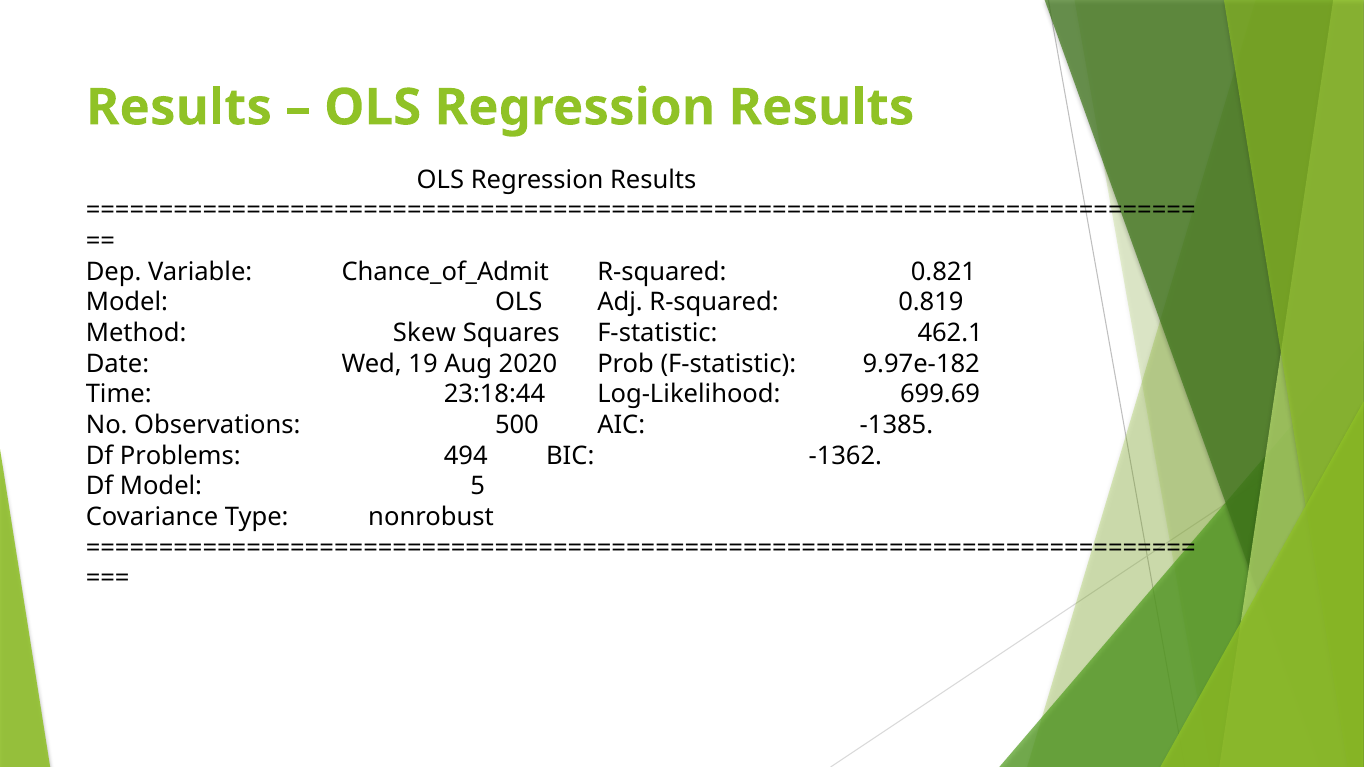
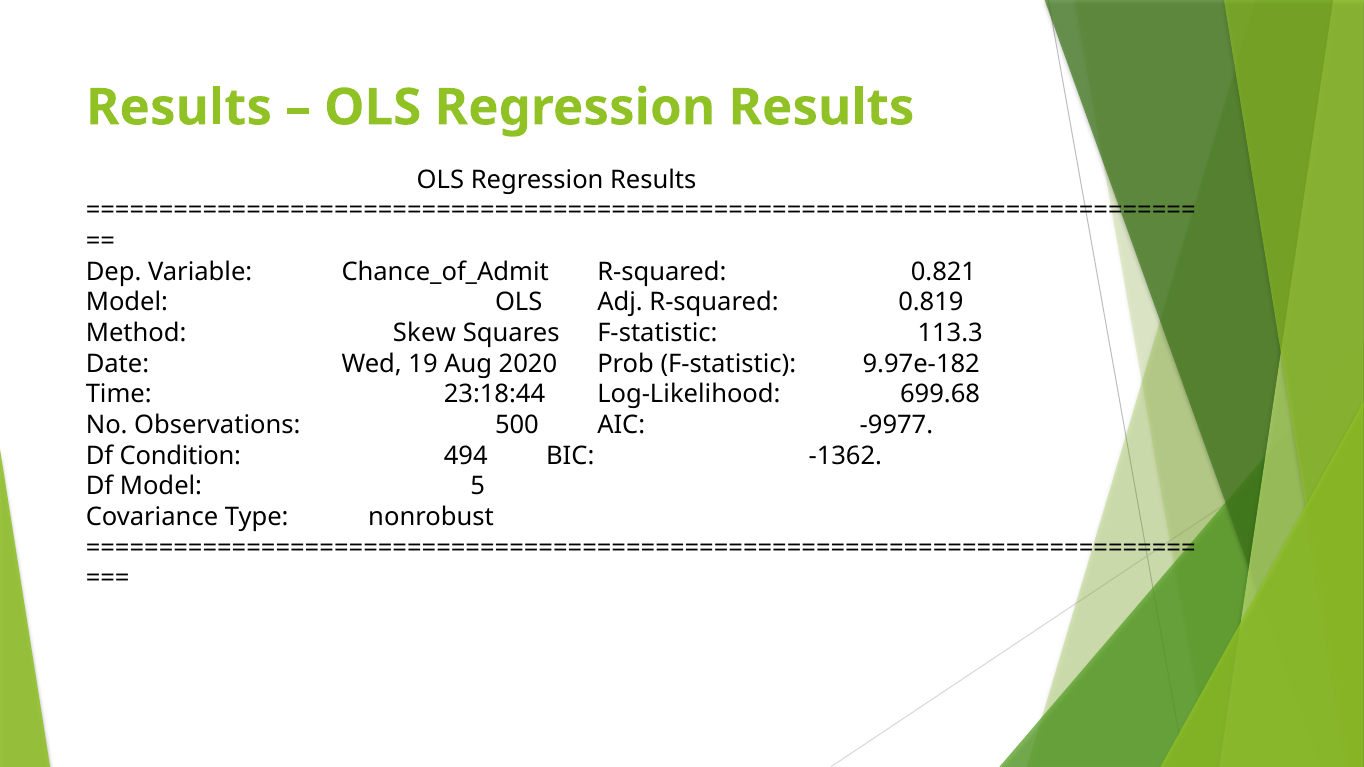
462.1: 462.1 -> 113.3
699.69: 699.69 -> 699.68
-1385: -1385 -> -9977
Problems: Problems -> Condition
